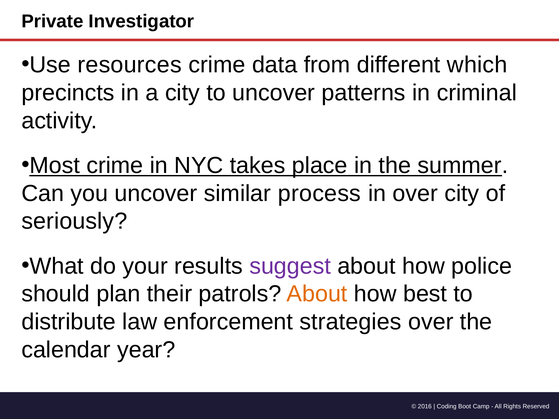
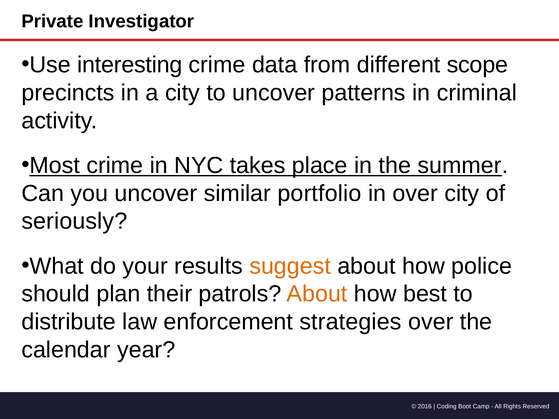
resources: resources -> interesting
which: which -> scope
process: process -> portfolio
suggest colour: purple -> orange
